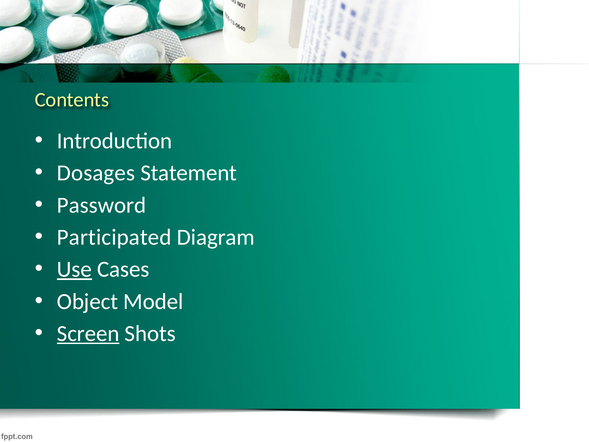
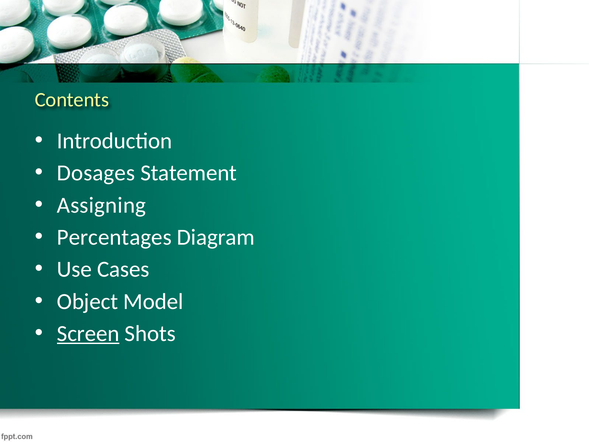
Password: Password -> Assigning
Participated: Participated -> Percentages
Use underline: present -> none
